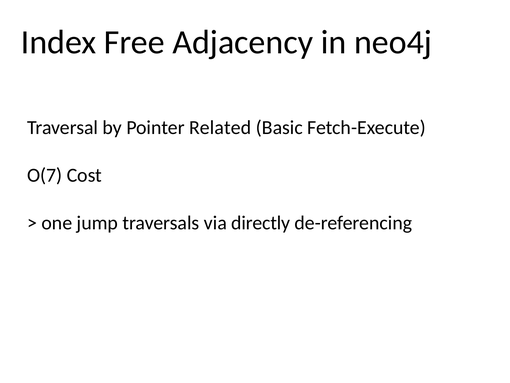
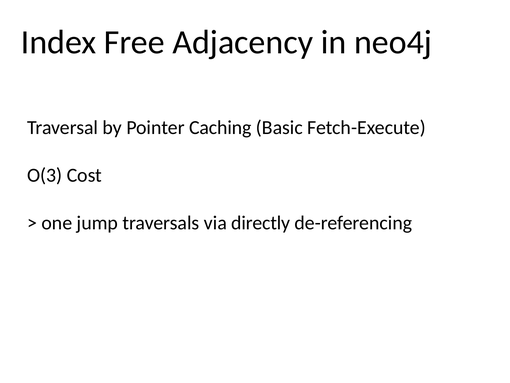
Related: Related -> Caching
O(7: O(7 -> O(3
